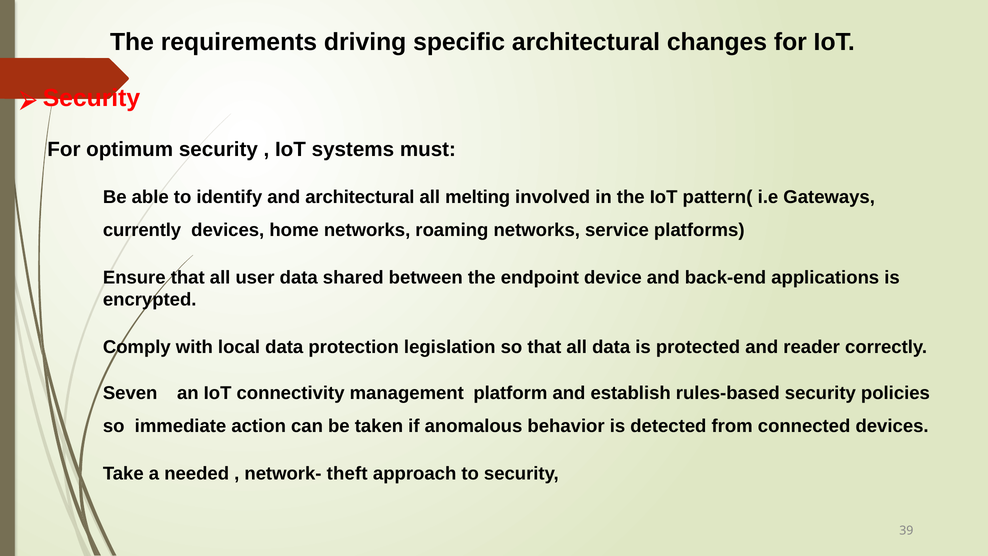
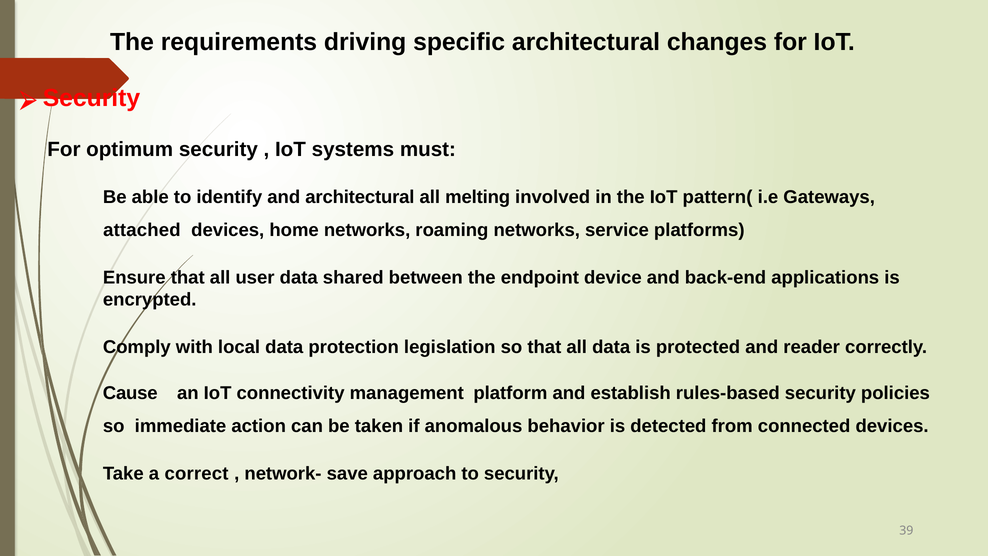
currently: currently -> attached
Seven: Seven -> Cause
needed: needed -> correct
theft: theft -> save
